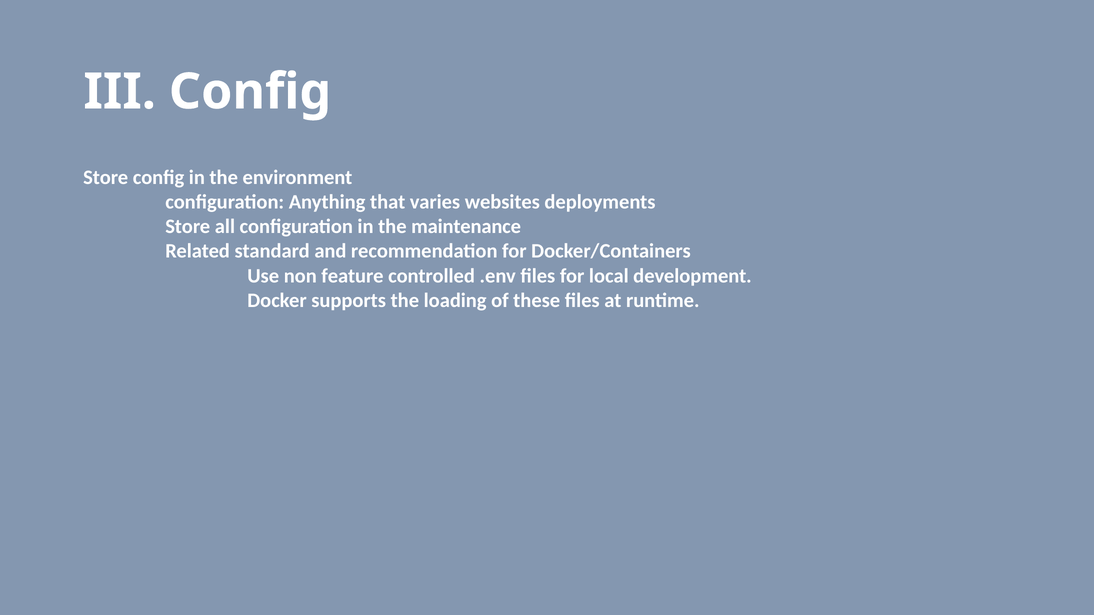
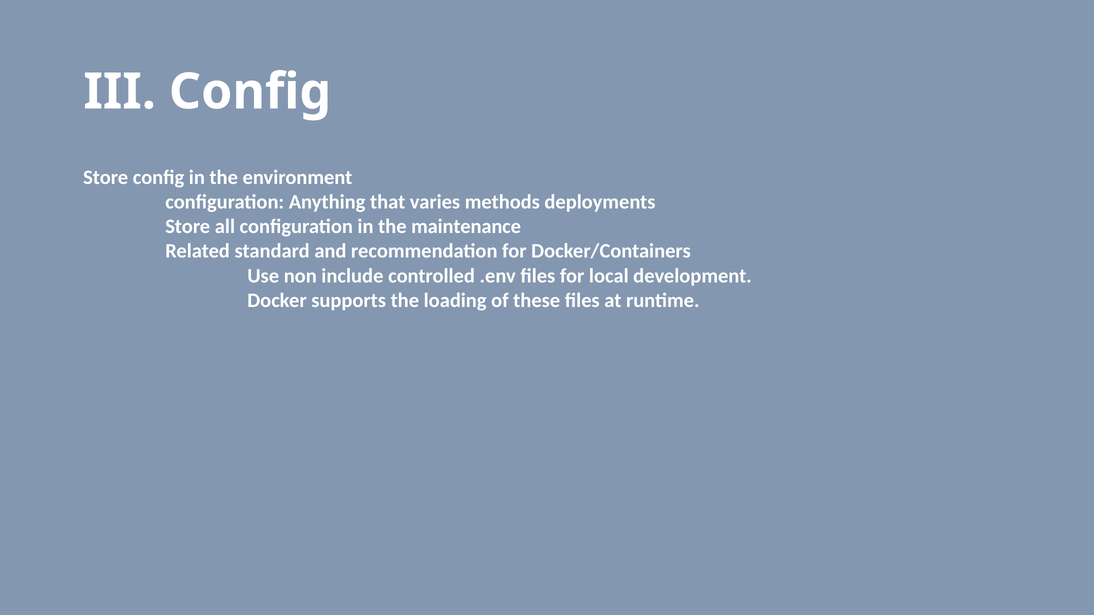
websites: websites -> methods
feature: feature -> include
